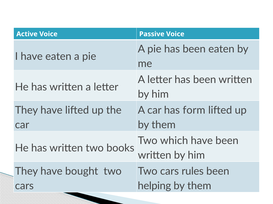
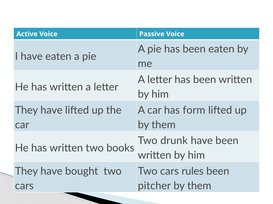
which: which -> drunk
helping: helping -> pitcher
